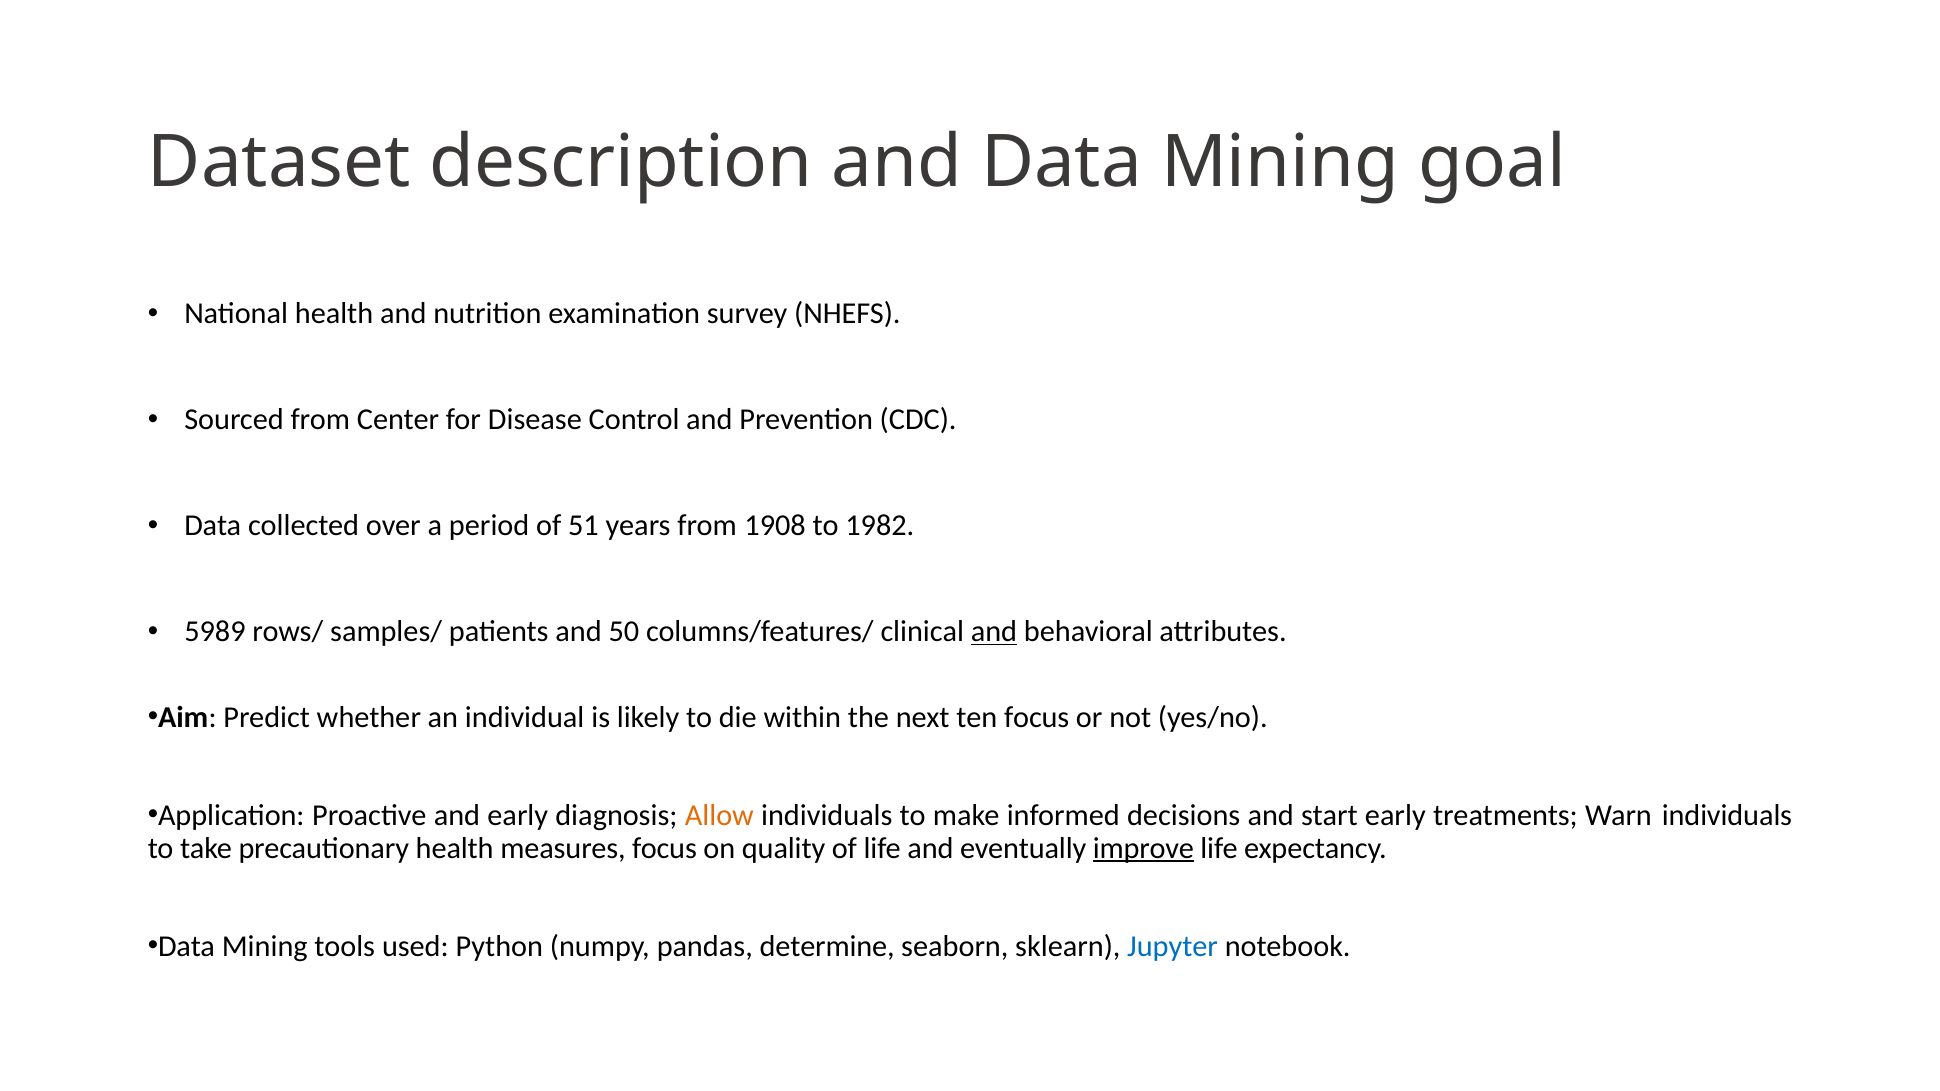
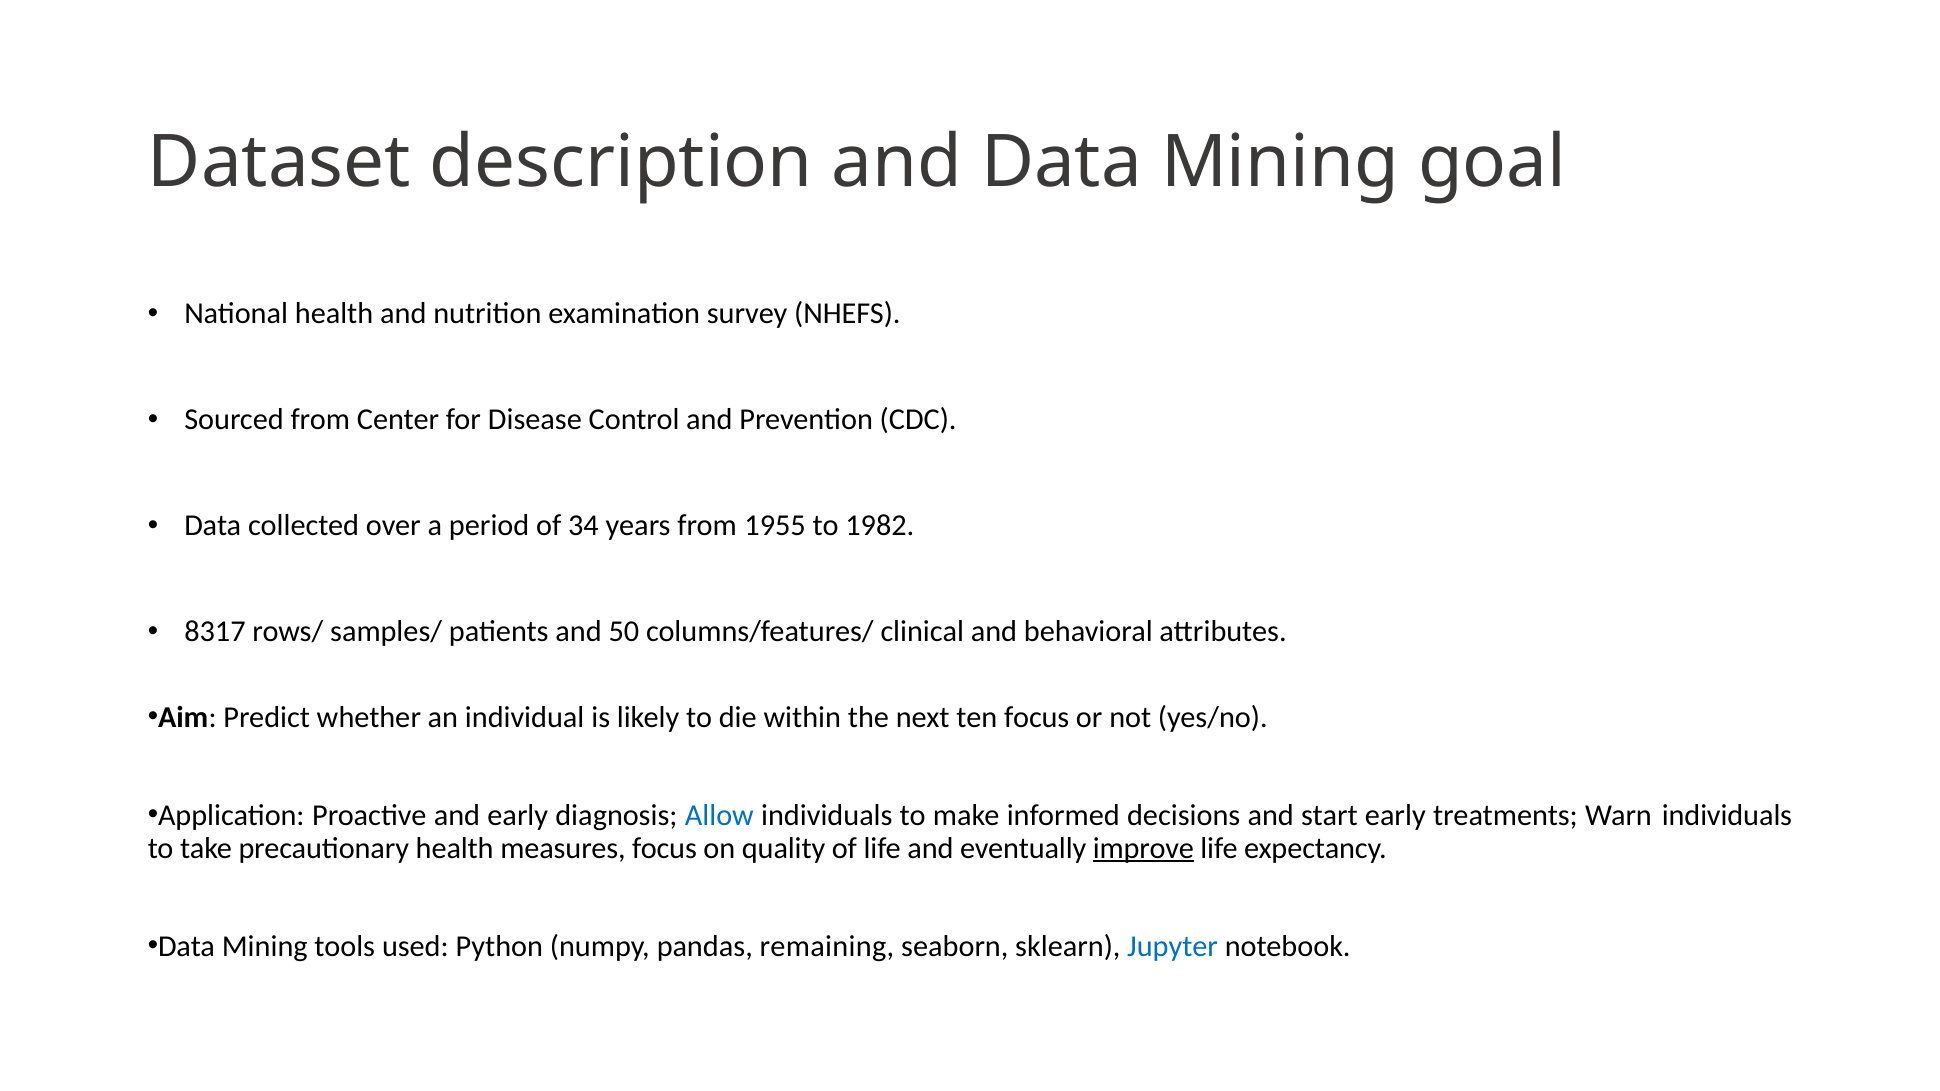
51: 51 -> 34
1908: 1908 -> 1955
5989: 5989 -> 8317
and at (994, 632) underline: present -> none
Allow colour: orange -> blue
determine: determine -> remaining
